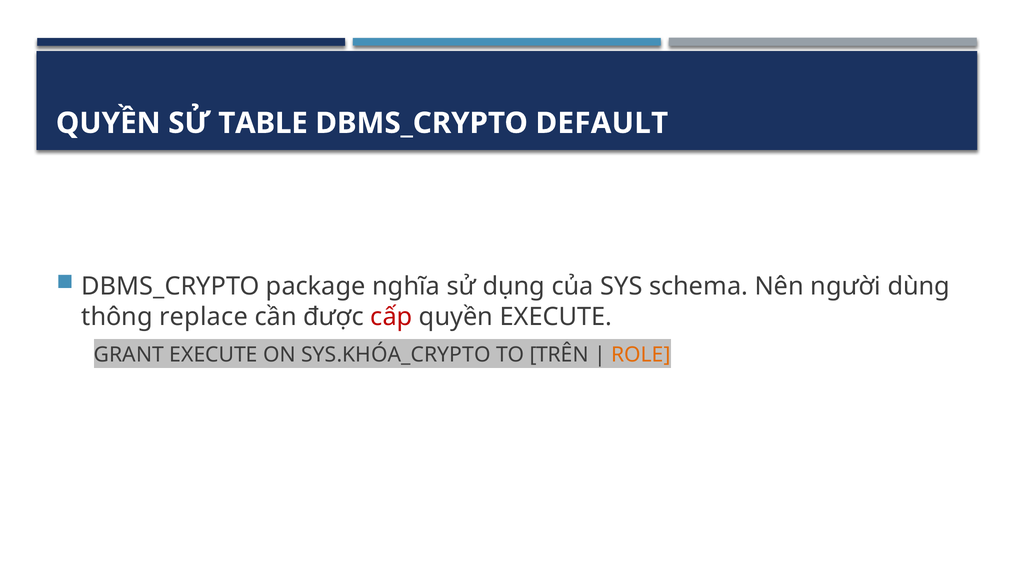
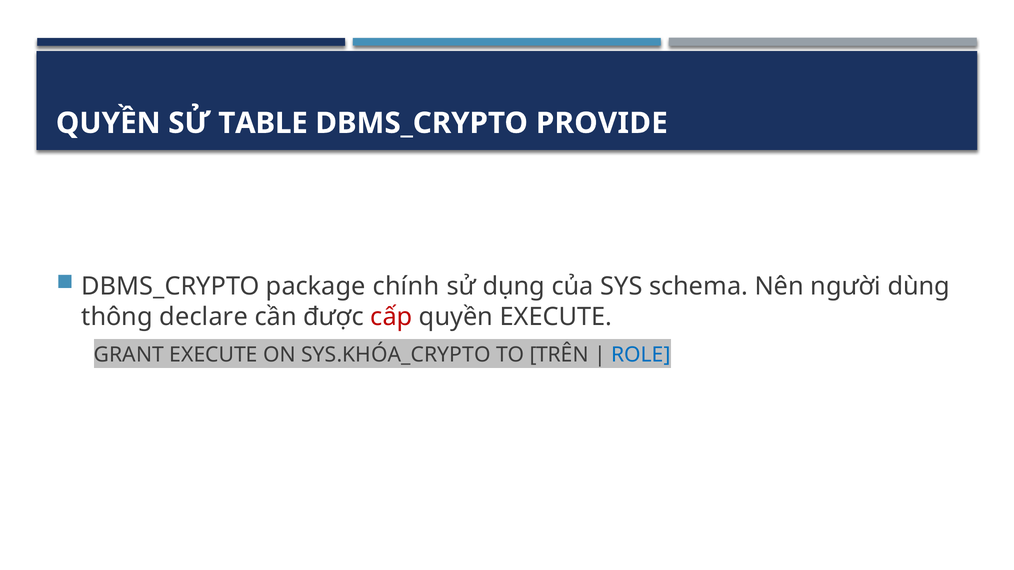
DEFAULT: DEFAULT -> PROVIDE
nghĩa: nghĩa -> chính
replace: replace -> declare
ROLE colour: orange -> blue
